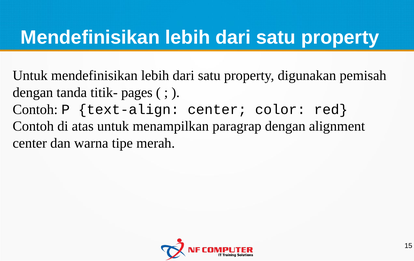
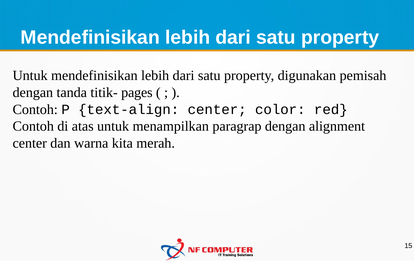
tipe: tipe -> kita
